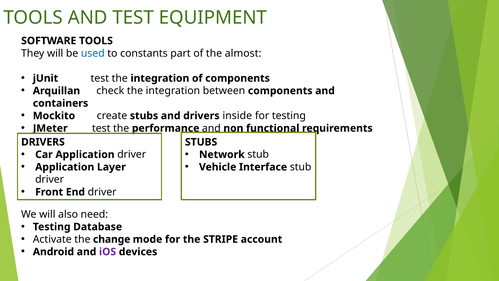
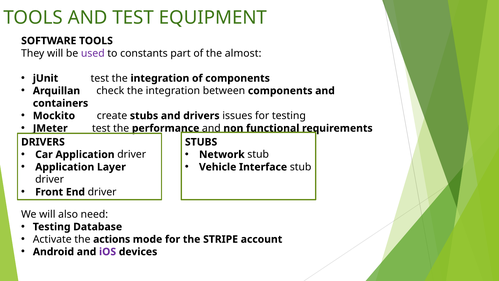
used colour: blue -> purple
inside: inside -> issues
change: change -> actions
